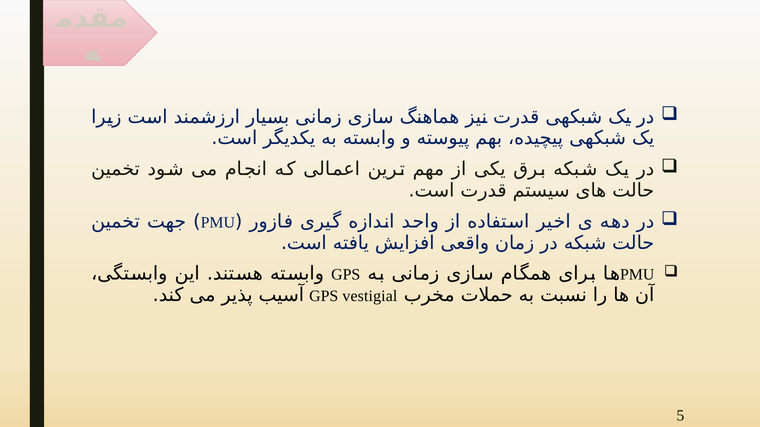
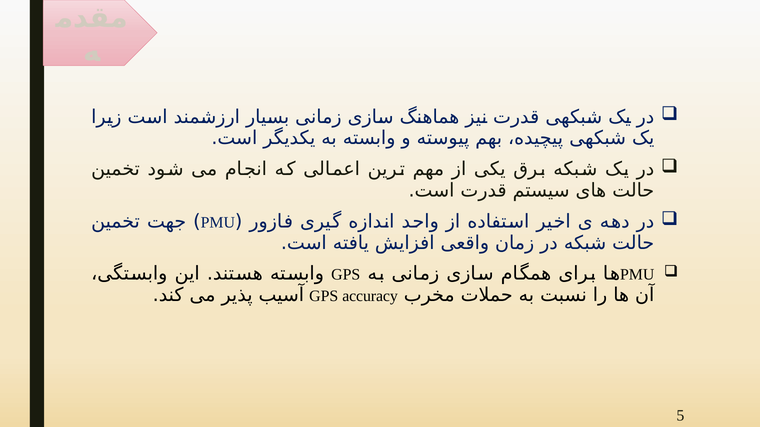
vestigial: vestigial -> accuracy
